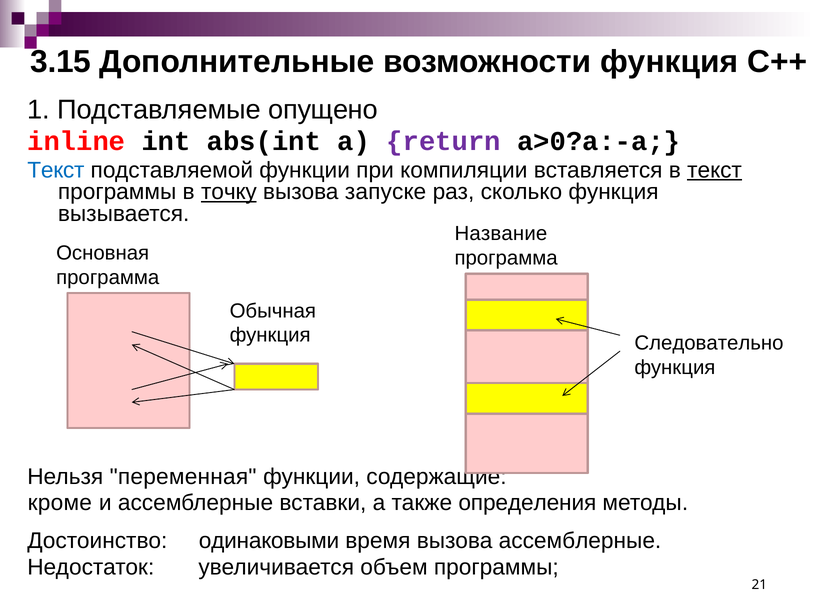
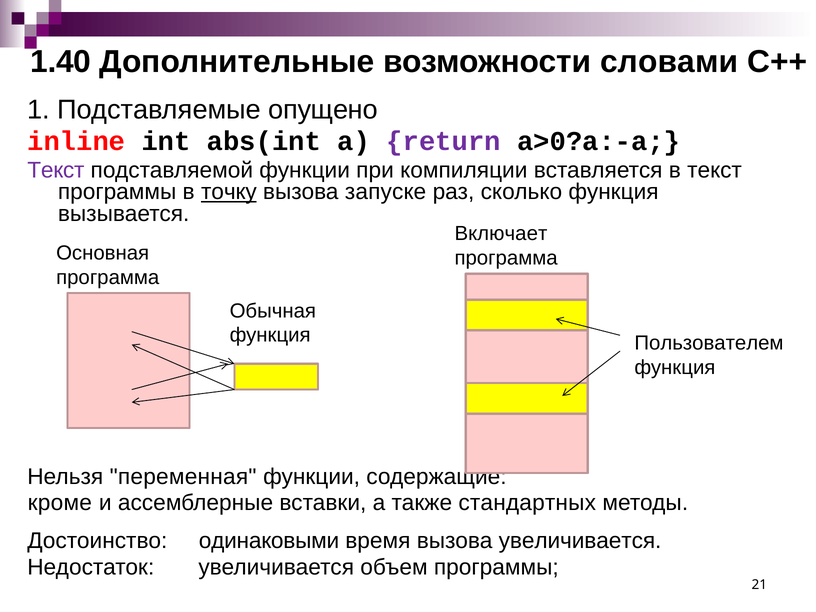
3.15: 3.15 -> 1.40
возможности функция: функция -> словами
Текст at (56, 170) colour: blue -> purple
текст at (715, 170) underline: present -> none
Название: Название -> Включает
Следовательно: Следовательно -> Пользователем
определения: определения -> стандартных
вызова ассемблерные: ассемблерные -> увеличивается
